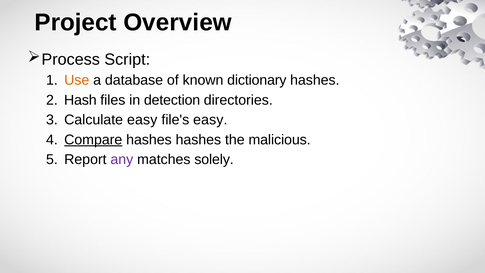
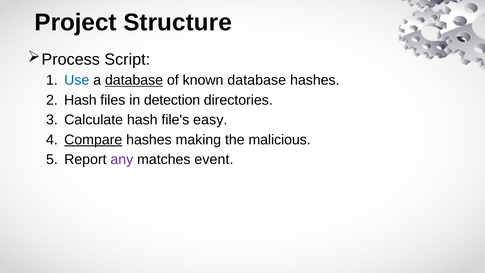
Overview: Overview -> Structure
Use colour: orange -> blue
database at (134, 80) underline: none -> present
known dictionary: dictionary -> database
Calculate easy: easy -> hash
hashes hashes: hashes -> making
solely: solely -> event
